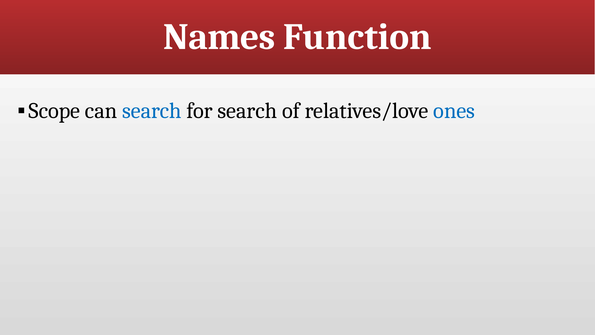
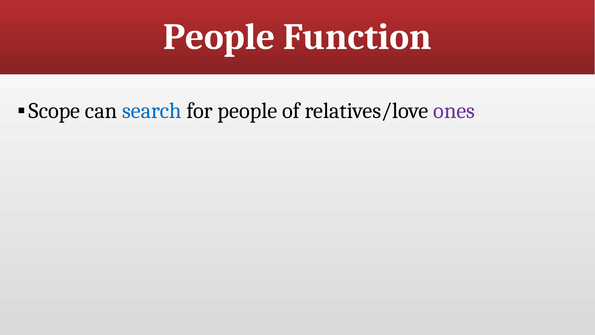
Names at (219, 37): Names -> People
for search: search -> people
ones colour: blue -> purple
